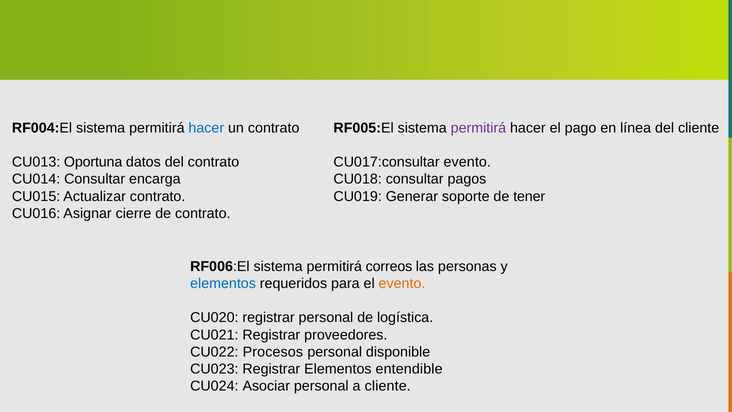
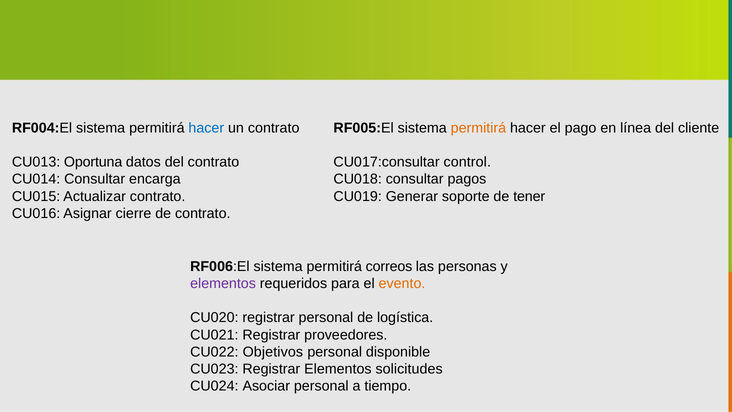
permitirá at (478, 128) colour: purple -> orange
CU017:consultar evento: evento -> control
elementos at (223, 283) colour: blue -> purple
Procesos: Procesos -> Objetivos
entendible: entendible -> solicitudes
a cliente: cliente -> tiempo
